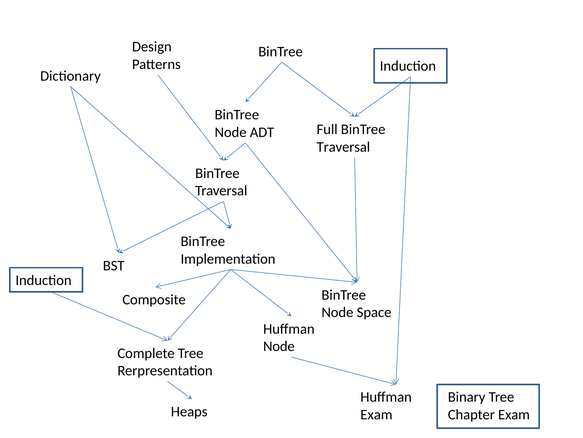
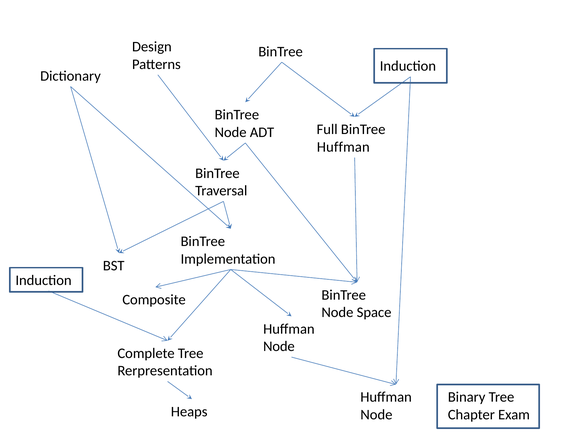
Traversal at (343, 147): Traversal -> Huffman
Exam at (376, 414): Exam -> Node
